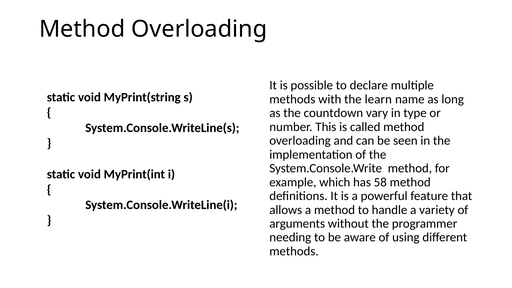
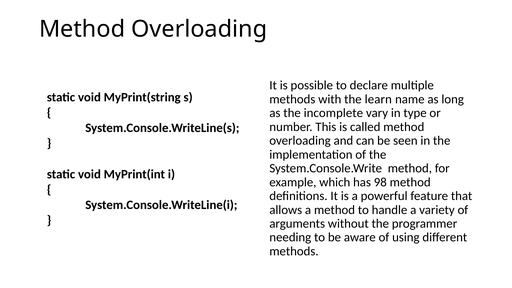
countdown: countdown -> incomplete
58: 58 -> 98
